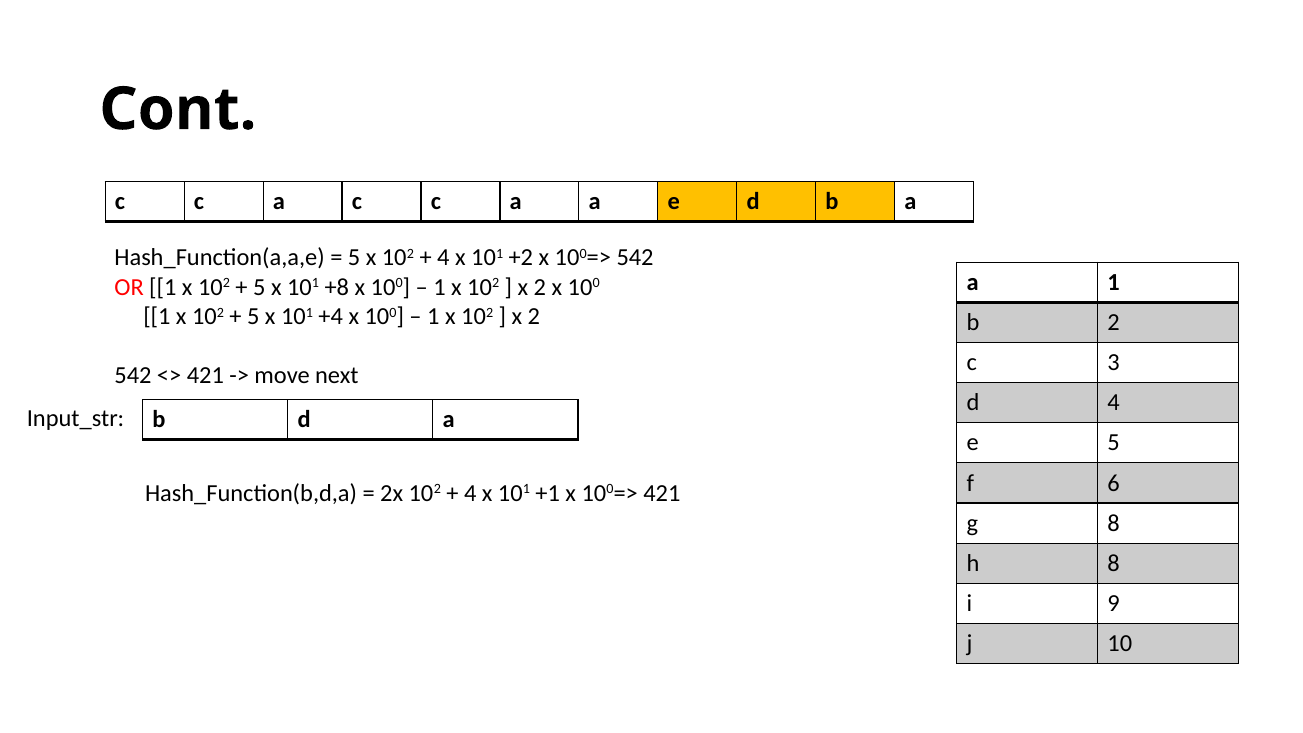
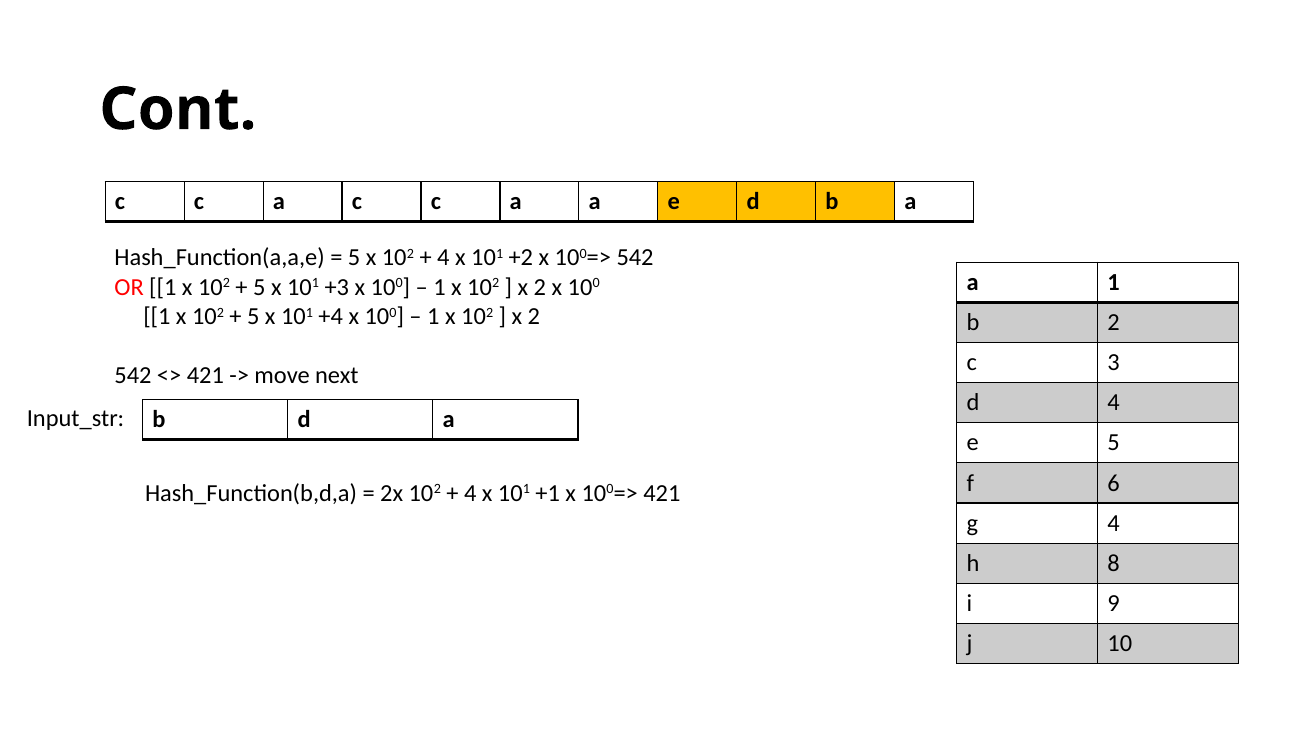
+8: +8 -> +3
g 8: 8 -> 4
